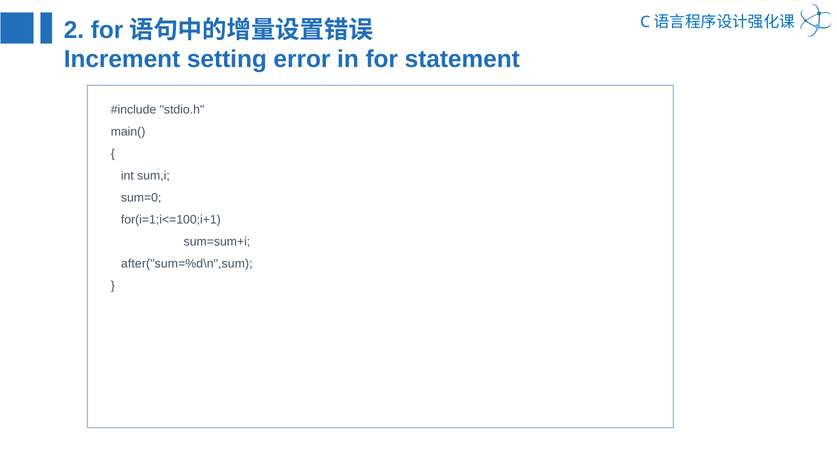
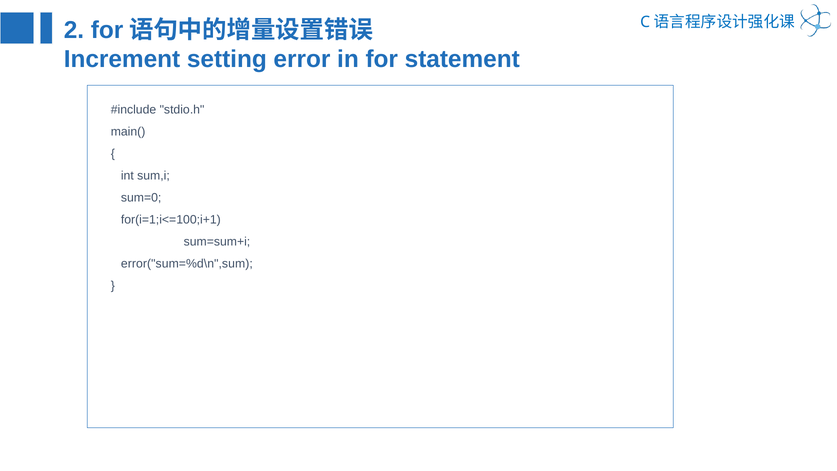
after("sum=%d\n",sum: after("sum=%d\n",sum -> error("sum=%d\n",sum
